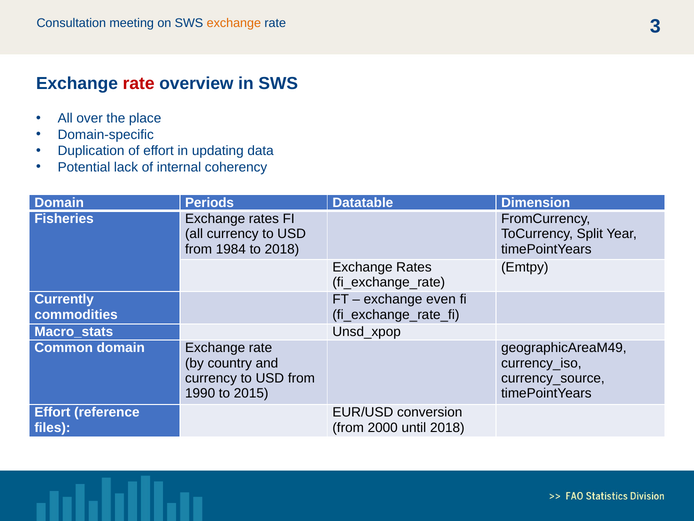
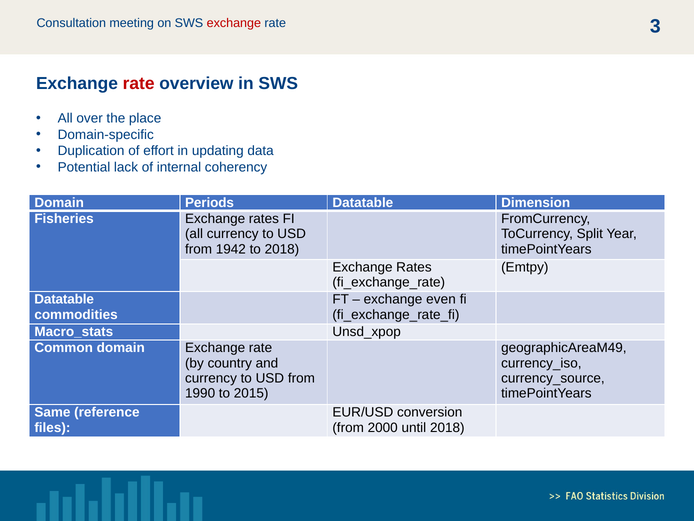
exchange at (234, 23) colour: orange -> red
1984: 1984 -> 1942
Currently at (64, 299): Currently -> Datatable
Effort at (52, 412): Effort -> Same
